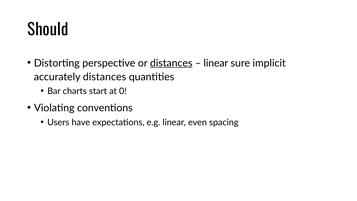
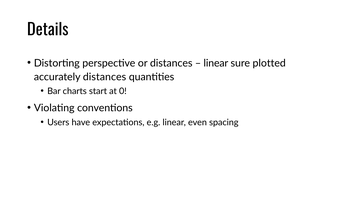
Should: Should -> Details
distances at (171, 63) underline: present -> none
implicit: implicit -> plotted
